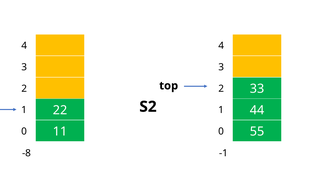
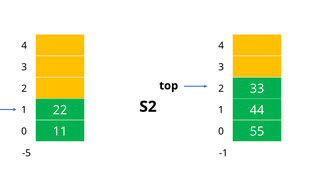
-8: -8 -> -5
